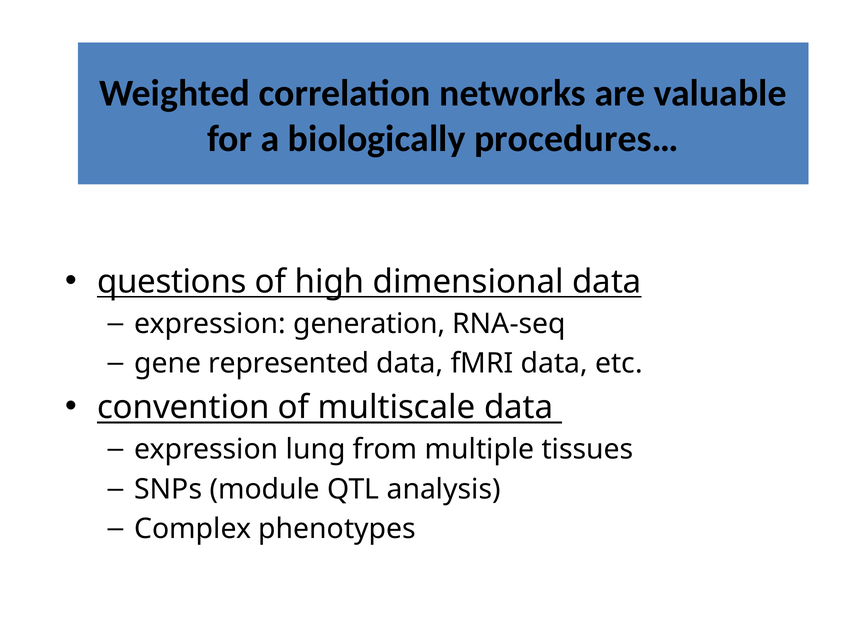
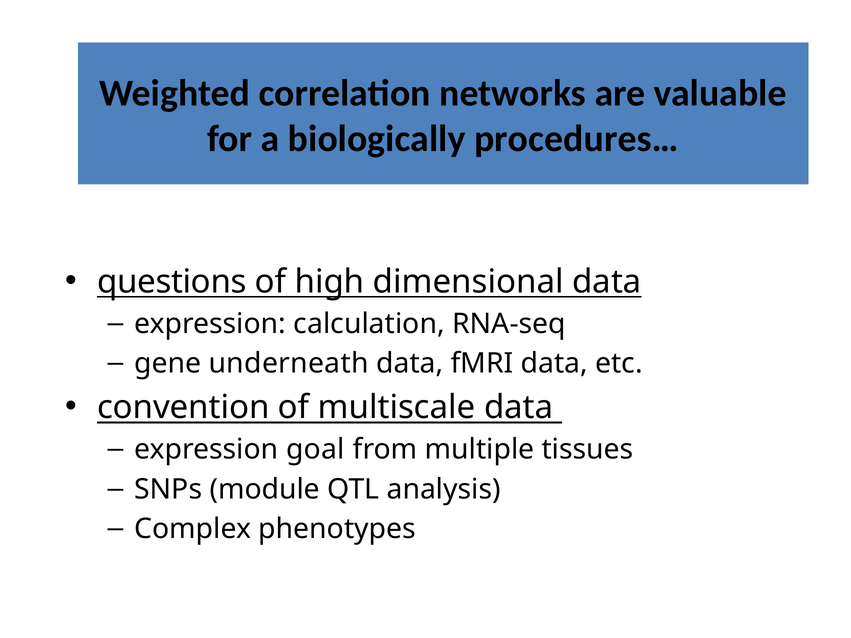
generation: generation -> calculation
represented: represented -> underneath
lung: lung -> goal
